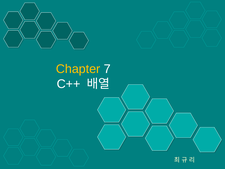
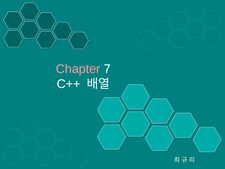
Chapter colour: yellow -> pink
